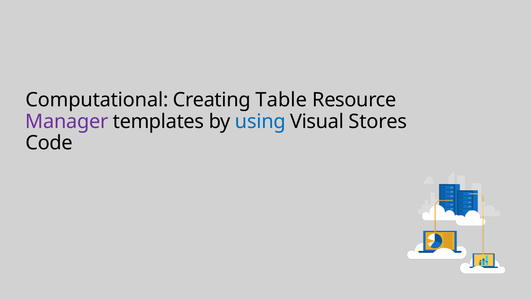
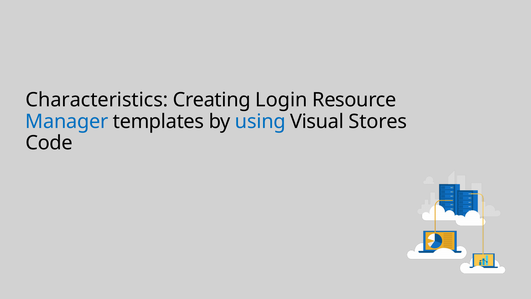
Computational: Computational -> Characteristics
Table: Table -> Login
Manager colour: purple -> blue
